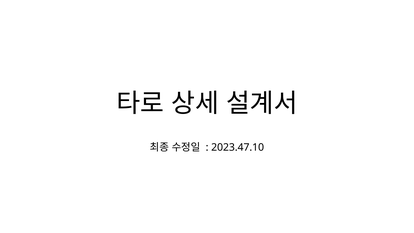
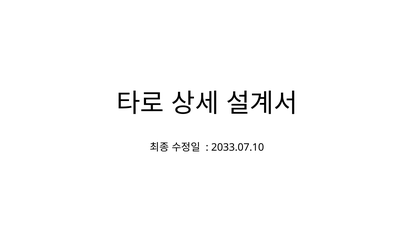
2023.47.10: 2023.47.10 -> 2033.07.10
